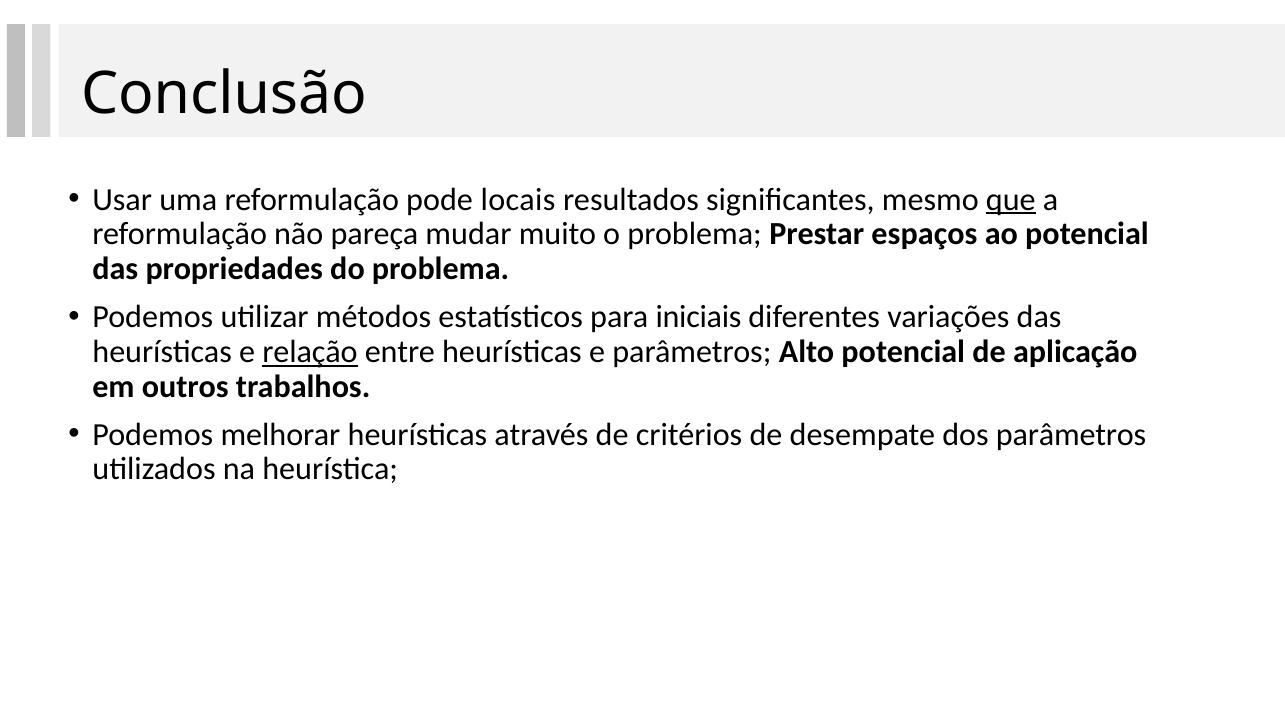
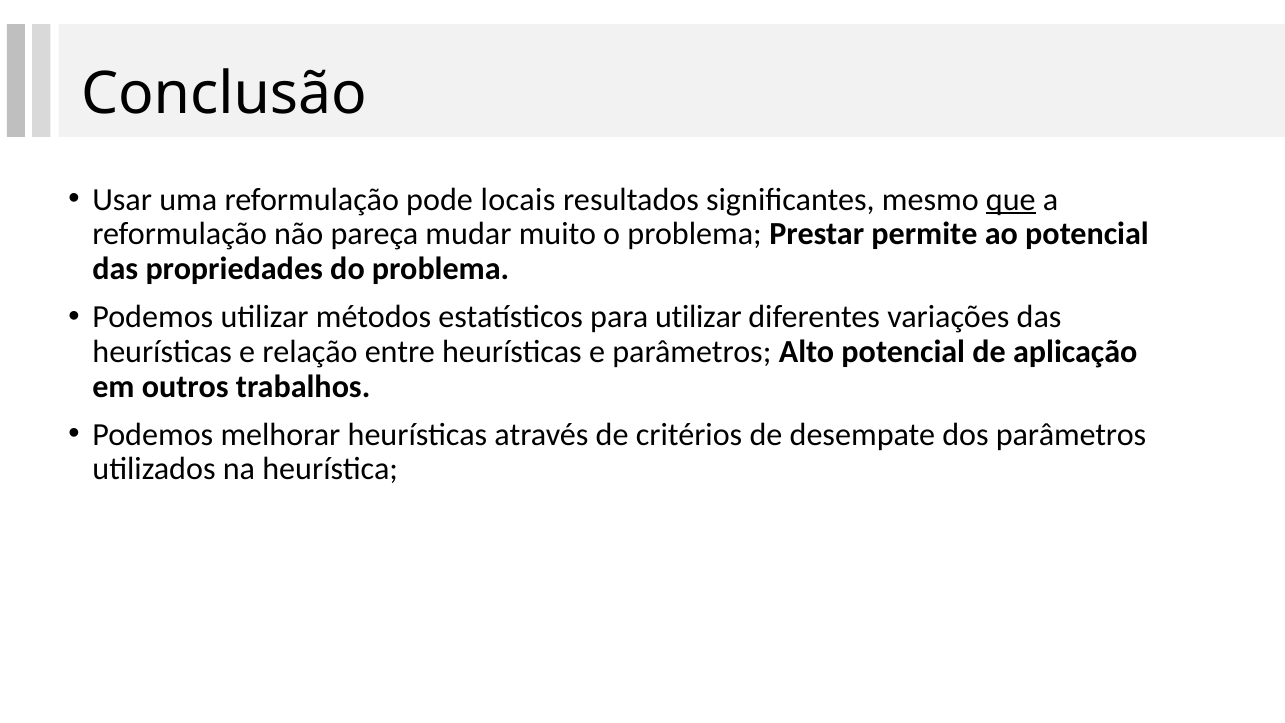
espaços: espaços -> permite
para iniciais: iniciais -> utilizar
relação underline: present -> none
